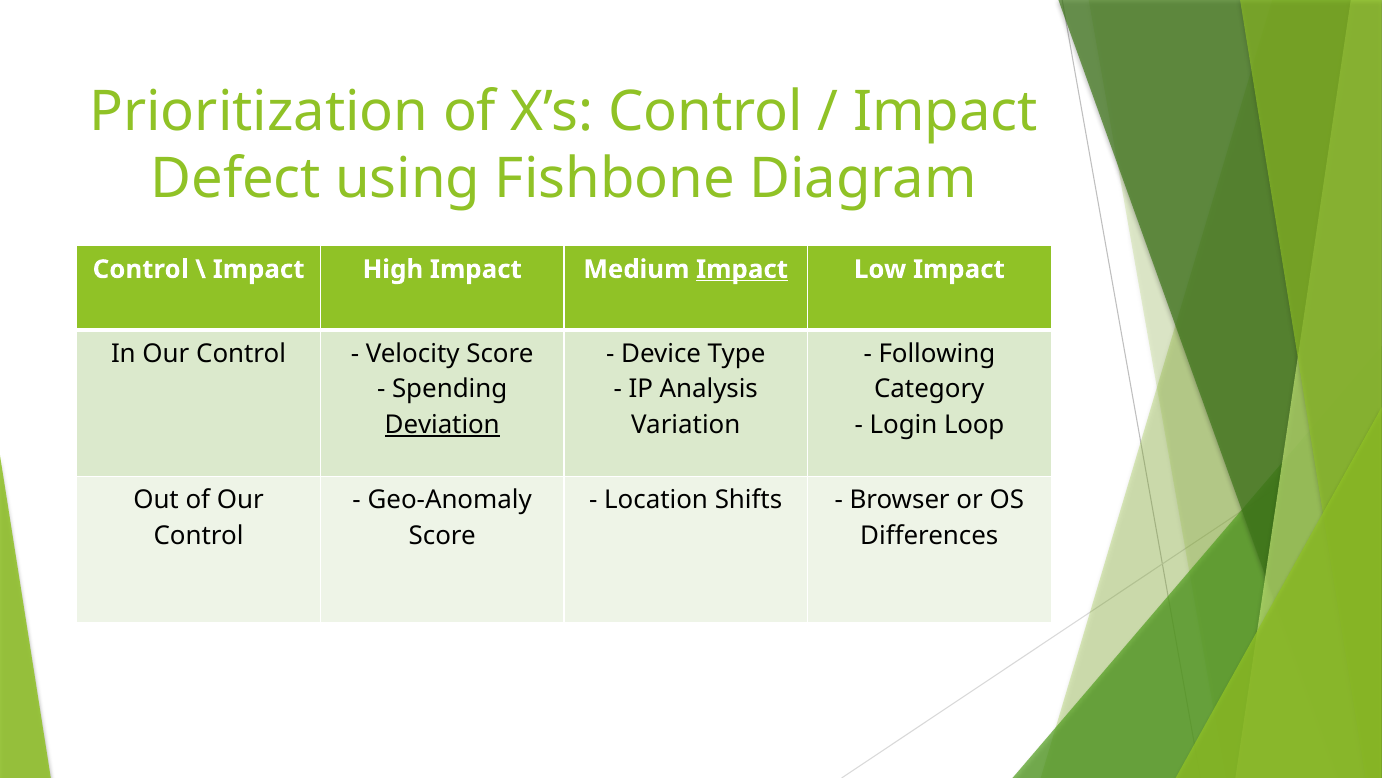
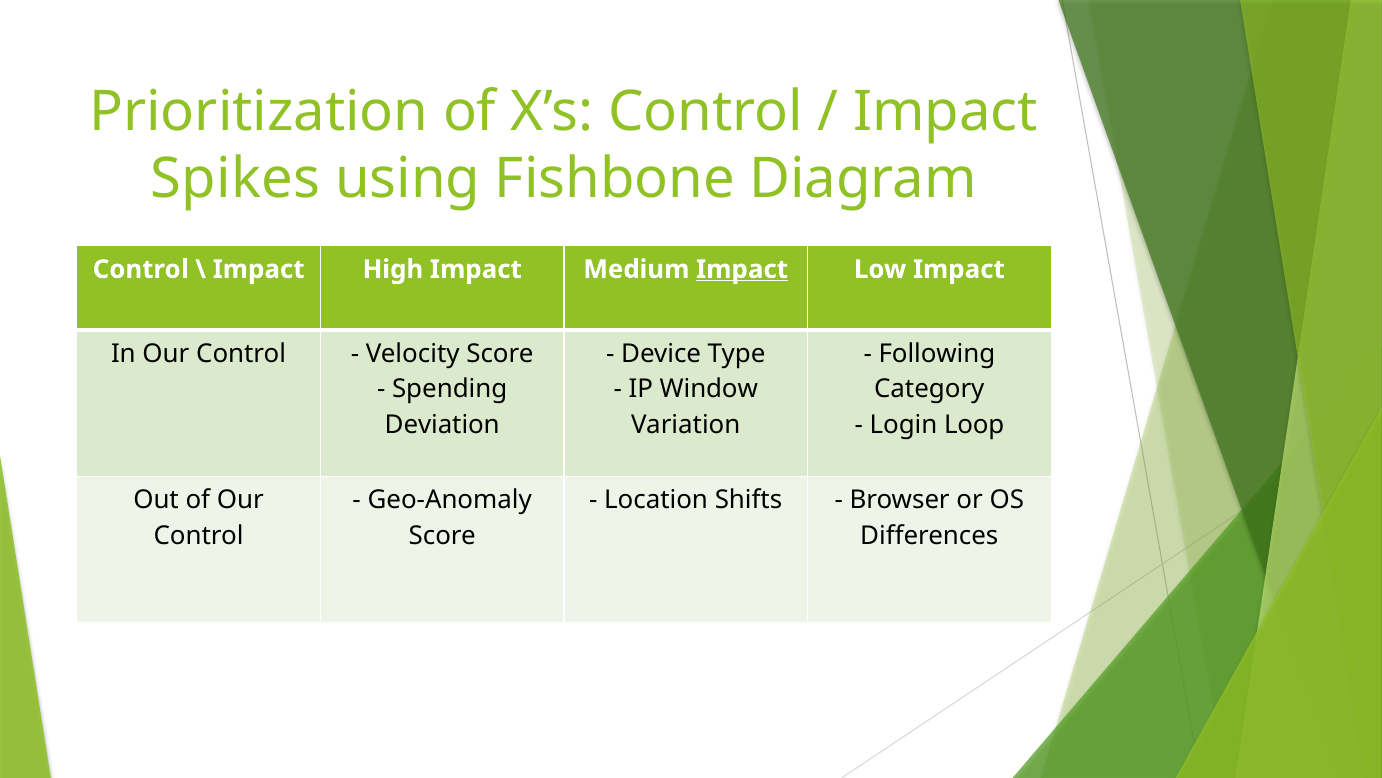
Defect: Defect -> Spikes
Analysis: Analysis -> Window
Deviation underline: present -> none
